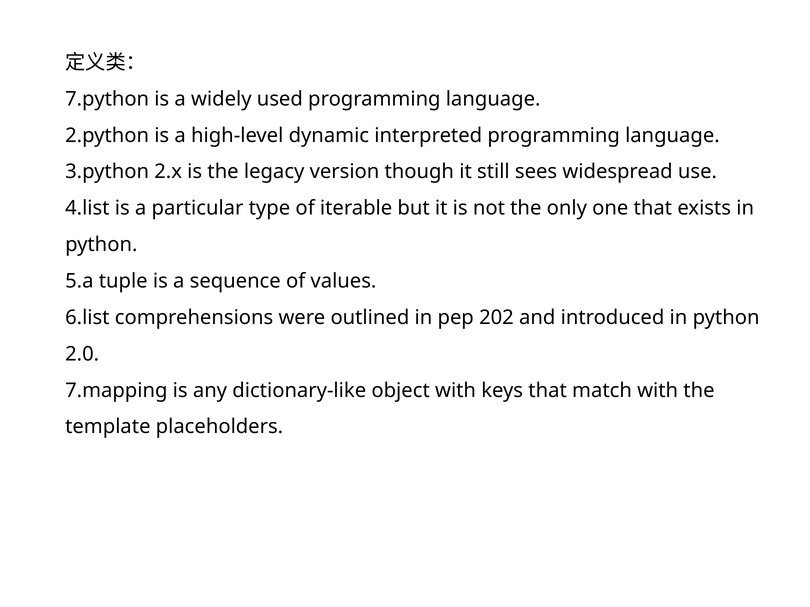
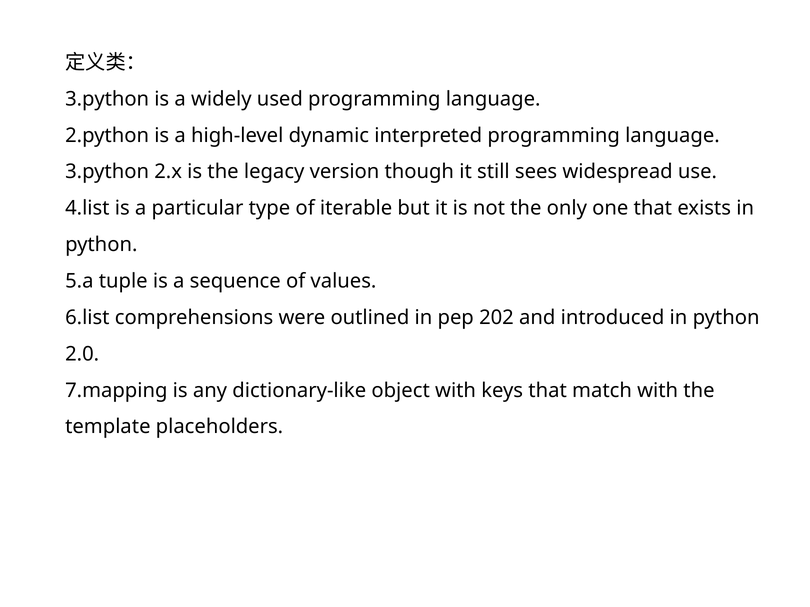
7.python at (107, 99): 7.python -> 3.python
